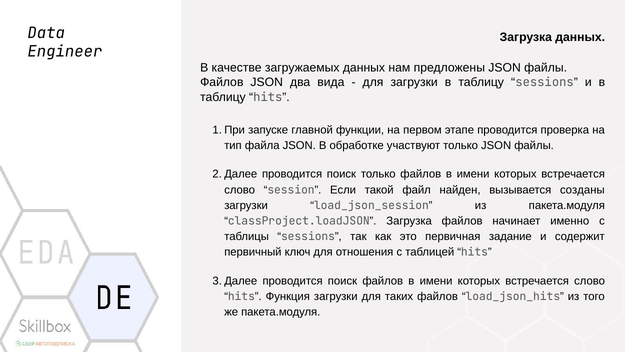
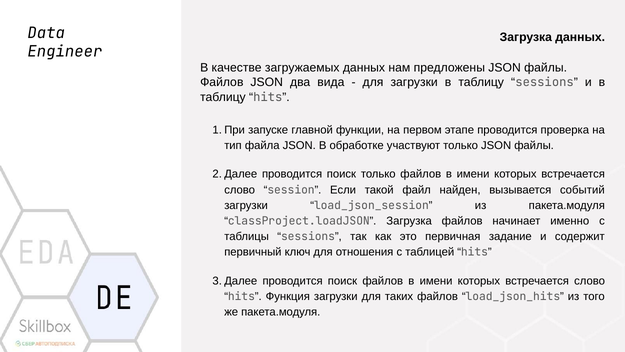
созданы: созданы -> событий
